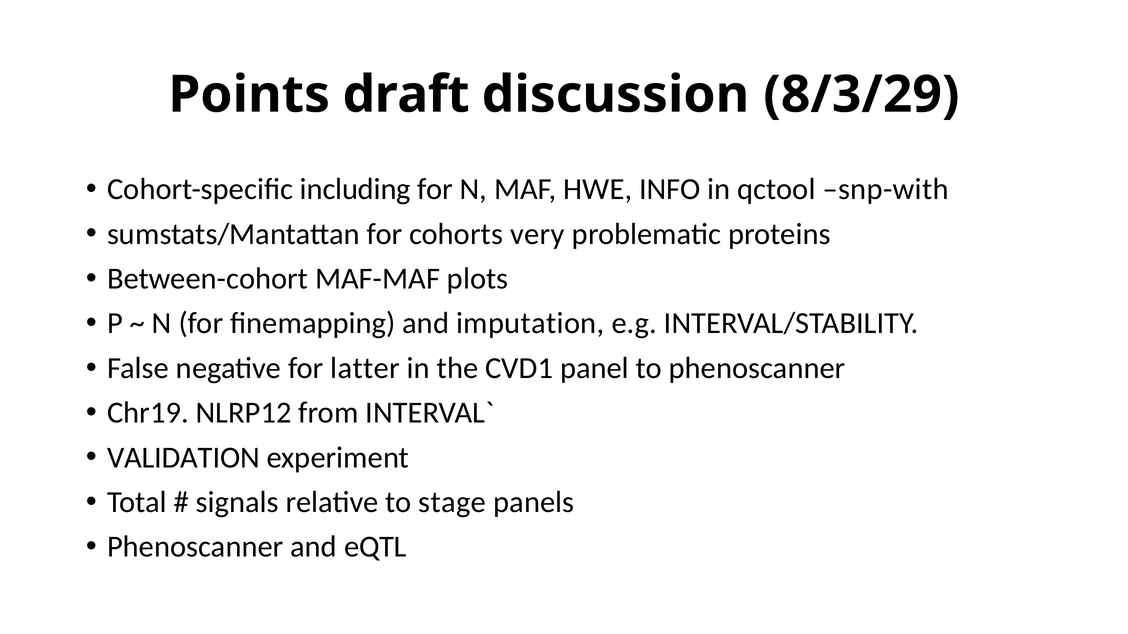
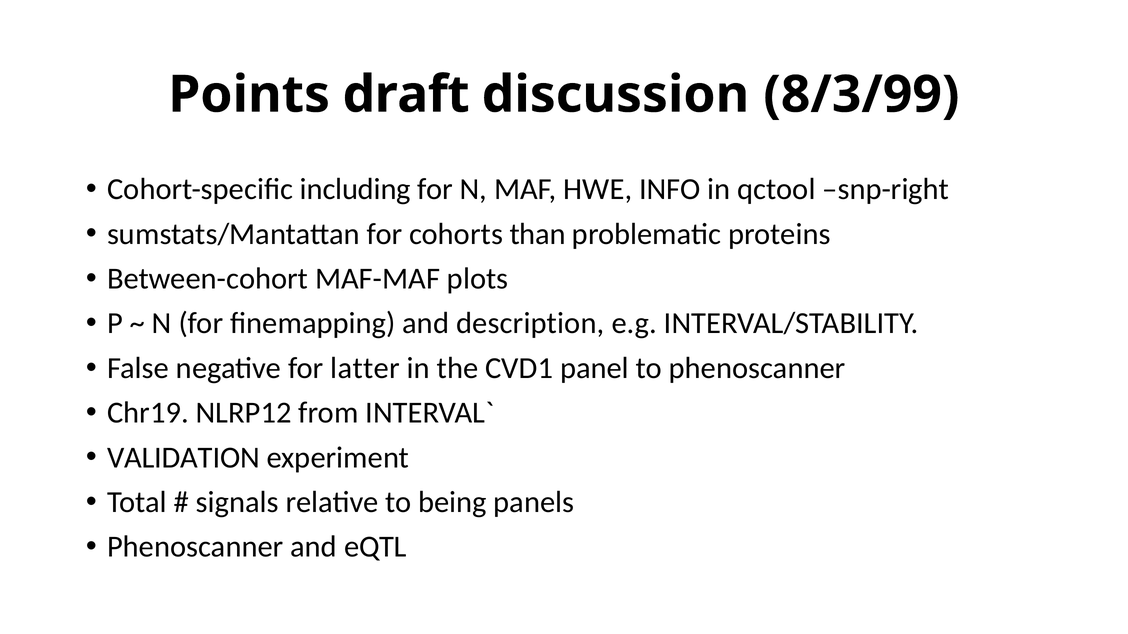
8/3/29: 8/3/29 -> 8/3/99
snp-with: snp-with -> snp-right
very: very -> than
imputation: imputation -> description
stage: stage -> being
